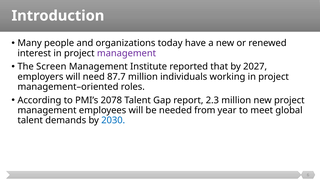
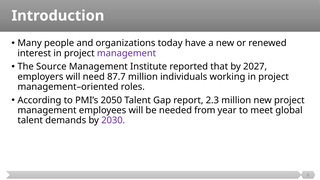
Screen: Screen -> Source
2078: 2078 -> 2050
2030 colour: blue -> purple
